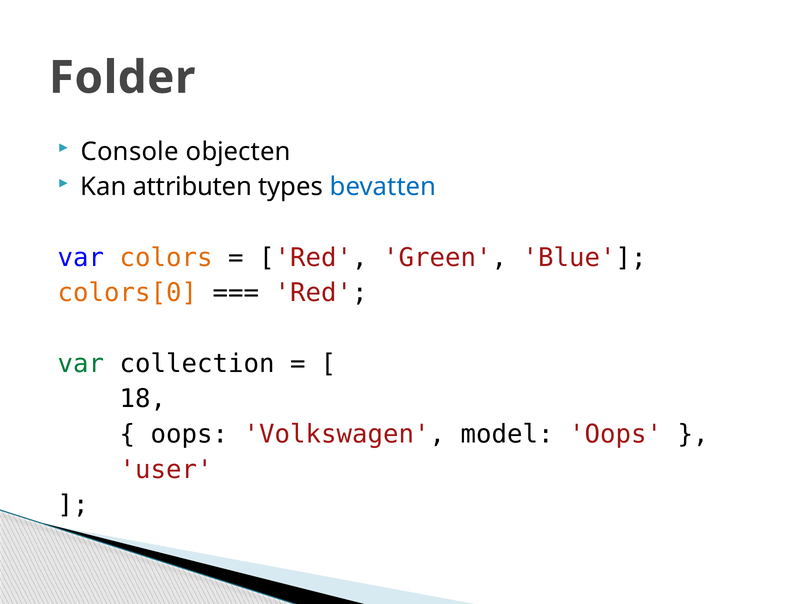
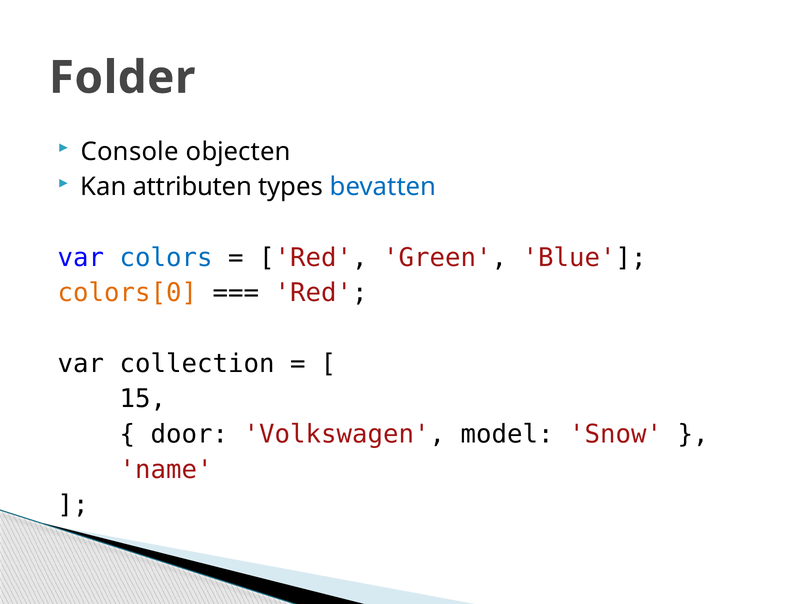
colors colour: orange -> blue
var at (81, 363) colour: green -> black
18: 18 -> 15
oops at (189, 434): oops -> door
model Oops: Oops -> Snow
user: user -> name
